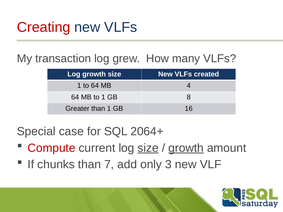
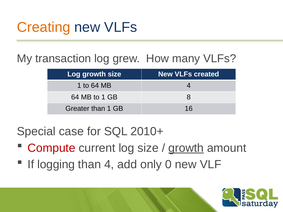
Creating colour: red -> orange
2064+: 2064+ -> 2010+
size at (148, 148) underline: present -> none
chunks: chunks -> logging
than 7: 7 -> 4
3: 3 -> 0
